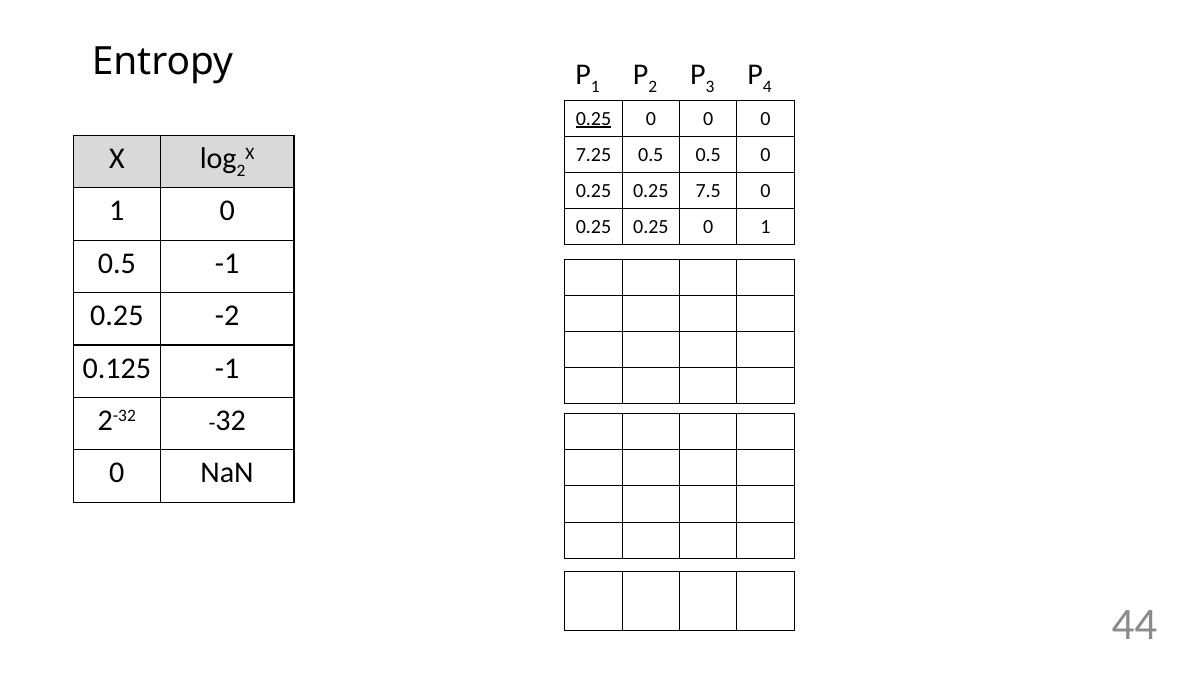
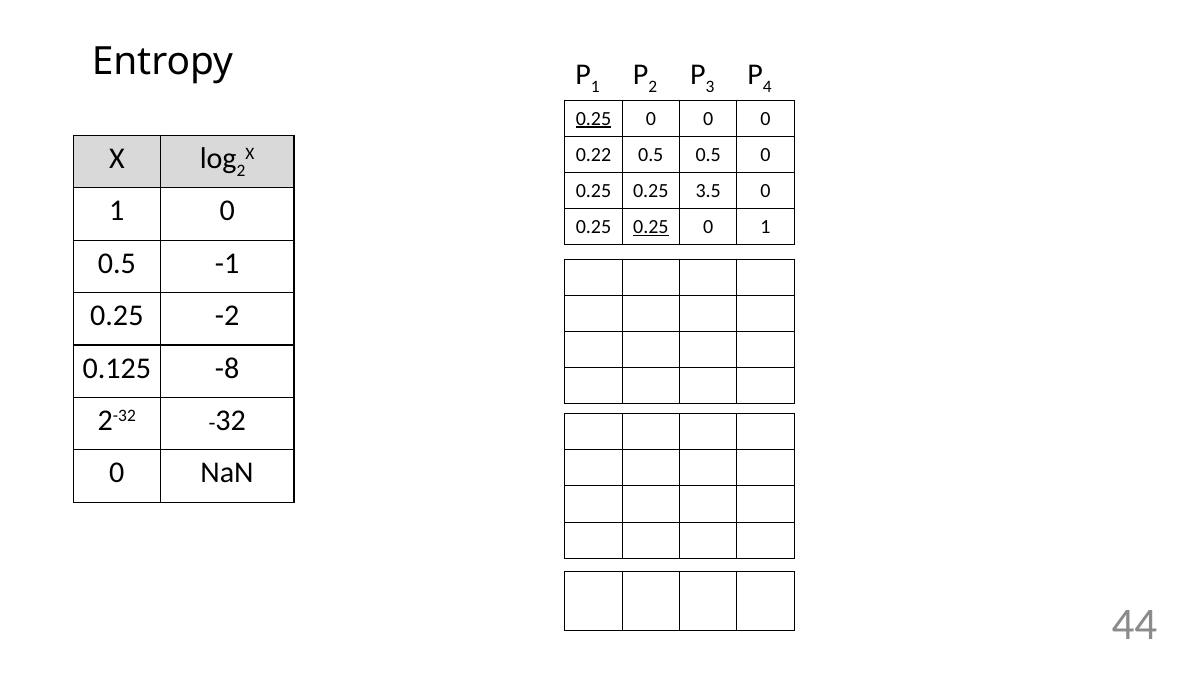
7.25: 7.25 -> 0.22
7.5: 7.5 -> 3.5
0.25 at (651, 227) underline: none -> present
0.125 -1: -1 -> -8
